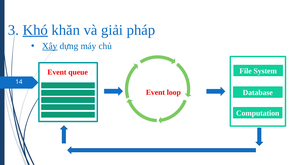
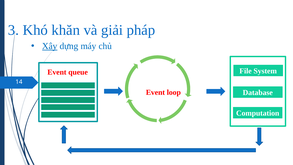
Khó underline: present -> none
